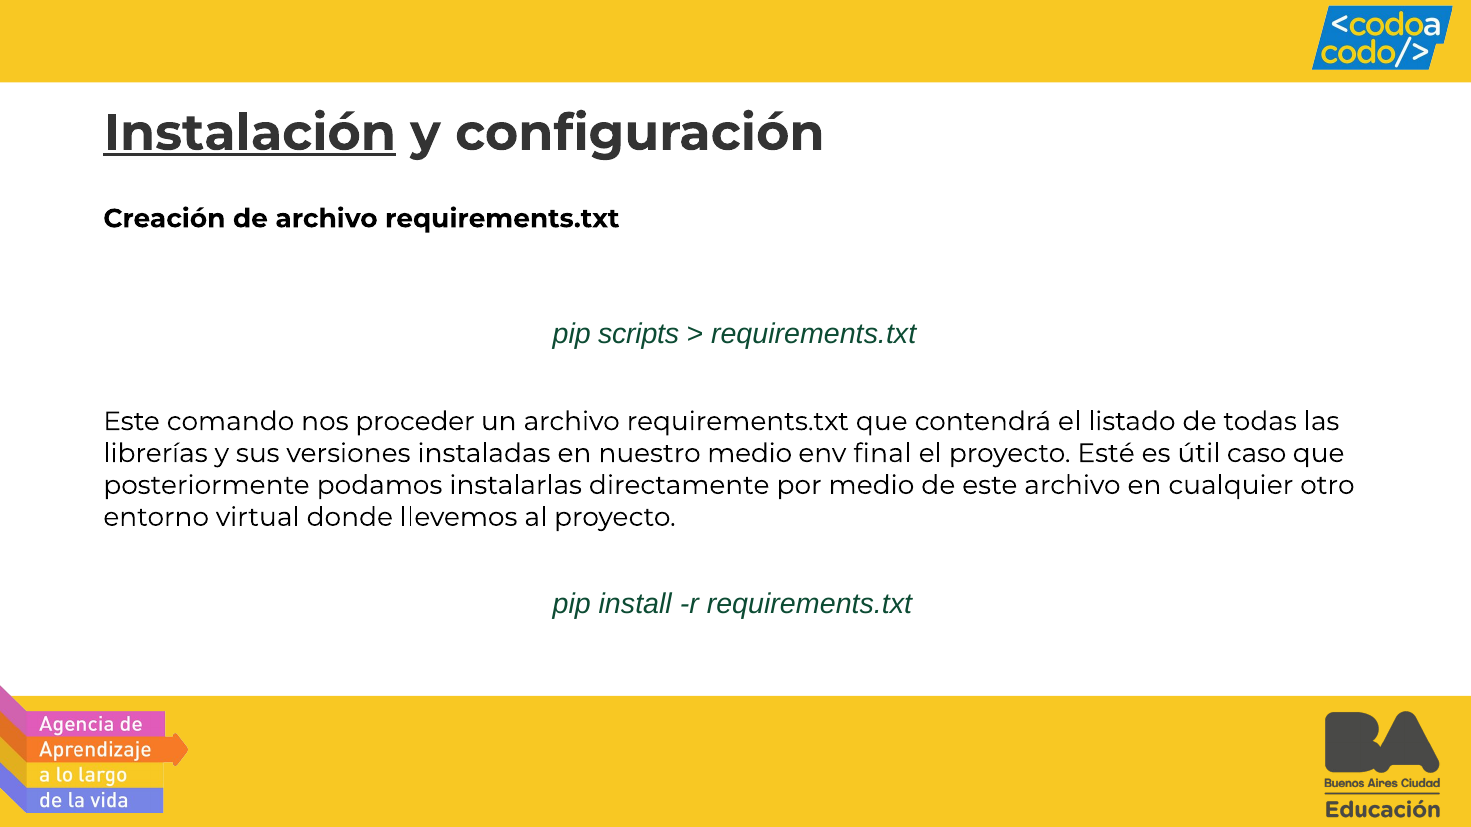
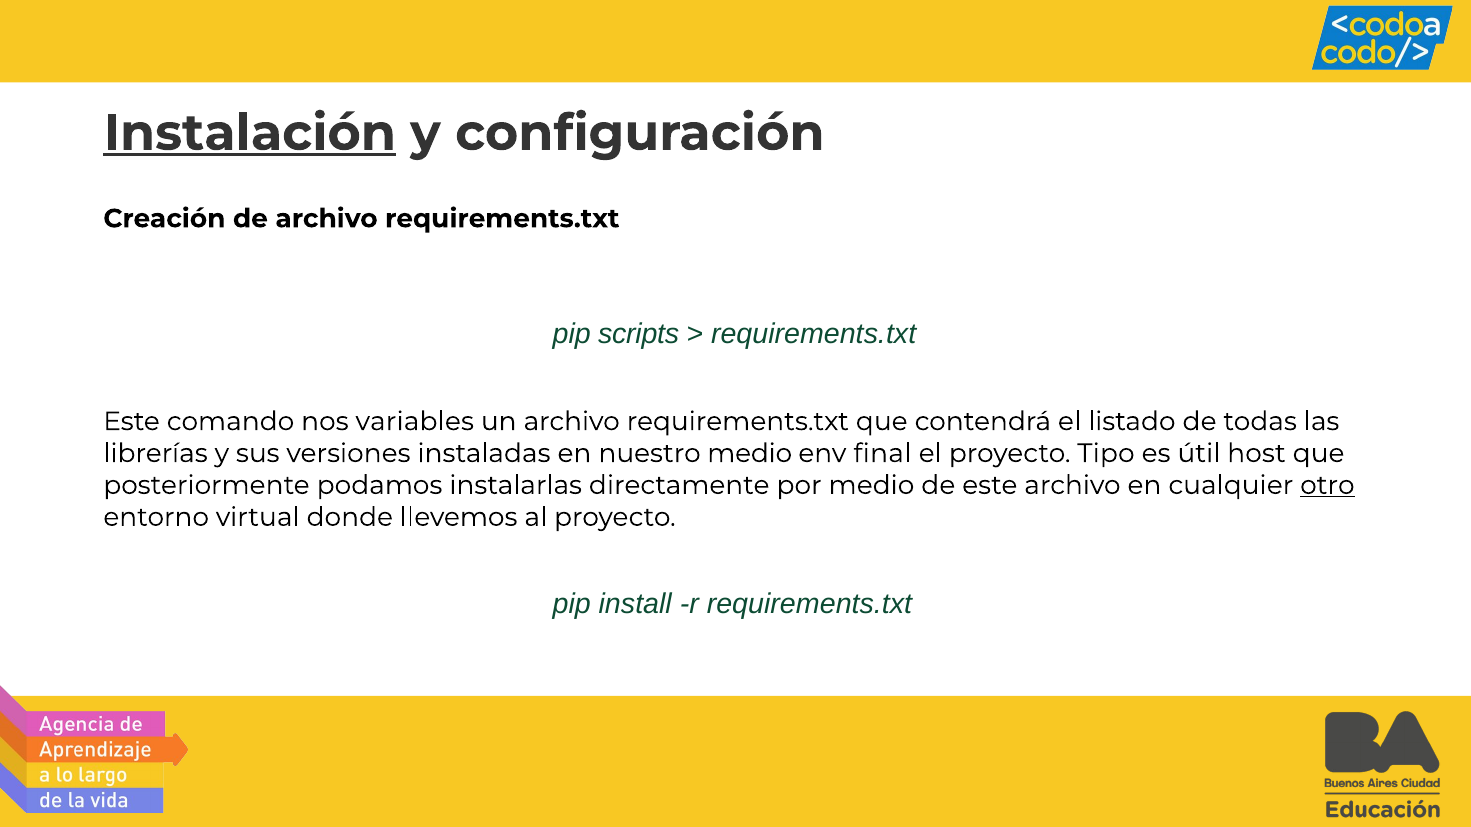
proceder: proceder -> variables
Esté: Esté -> Tipo
caso: caso -> host
otro underline: none -> present
